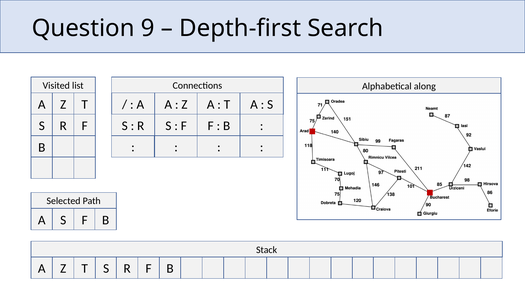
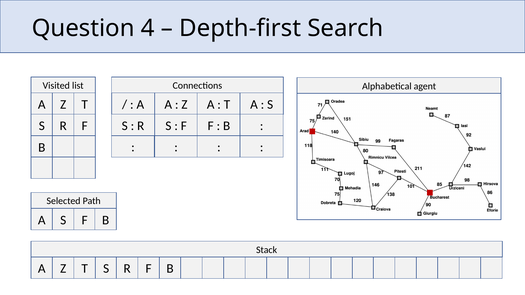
9: 9 -> 4
along: along -> agent
